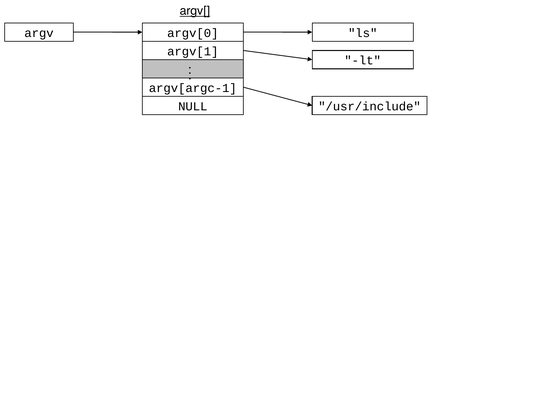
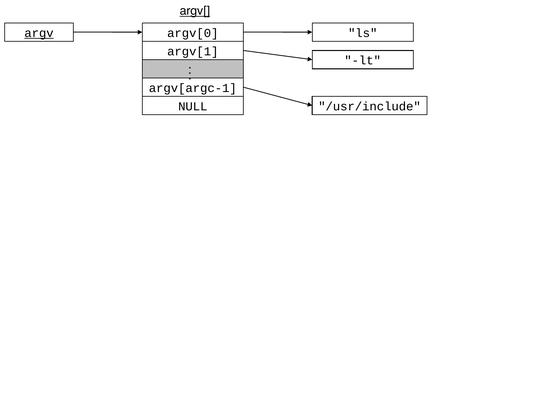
argv underline: none -> present
